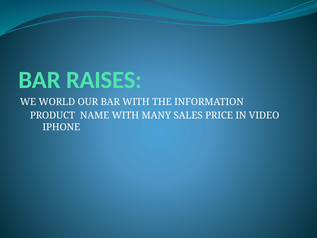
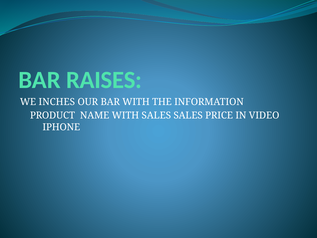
WORLD: WORLD -> INCHES
WITH MANY: MANY -> SALES
